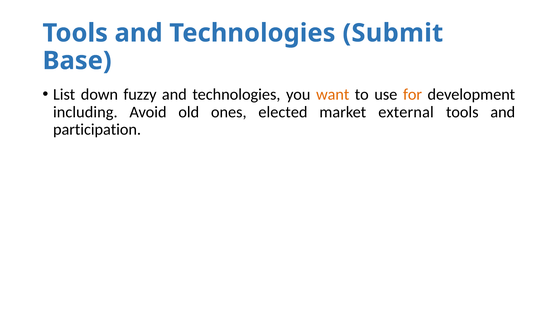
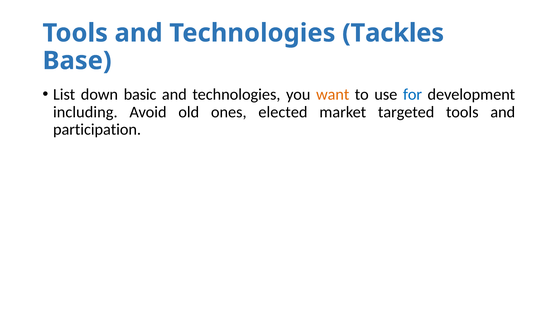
Submit: Submit -> Tackles
fuzzy: fuzzy -> basic
for colour: orange -> blue
external: external -> targeted
